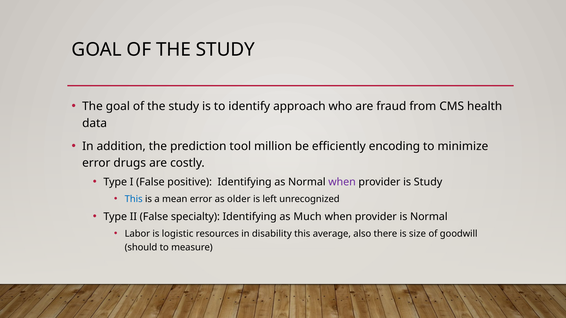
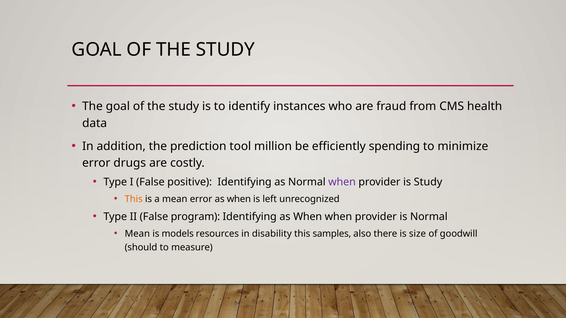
approach: approach -> instances
encoding: encoding -> spending
This at (134, 199) colour: blue -> orange
error as older: older -> when
specialty: specialty -> program
Identifying as Much: Much -> When
Labor at (137, 234): Labor -> Mean
logistic: logistic -> models
average: average -> samples
